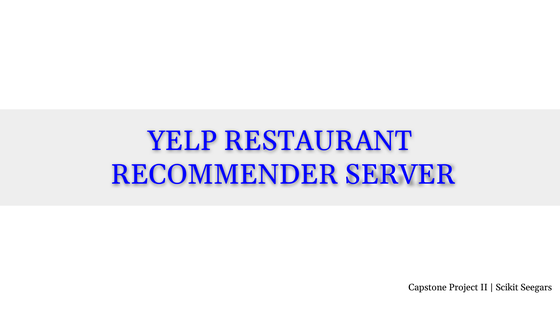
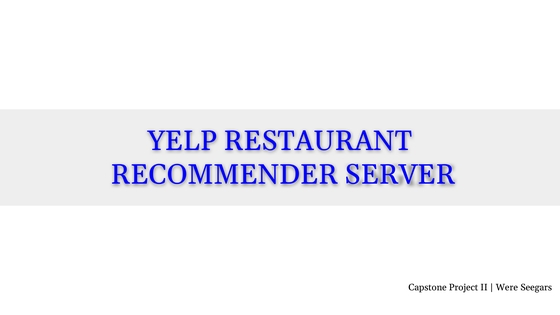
Scikit: Scikit -> Were
